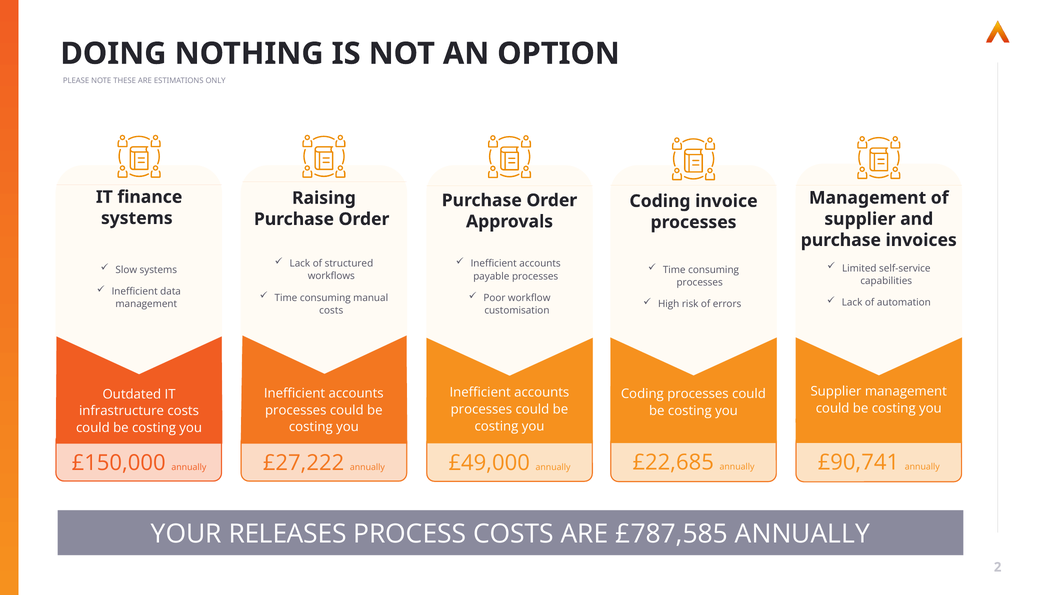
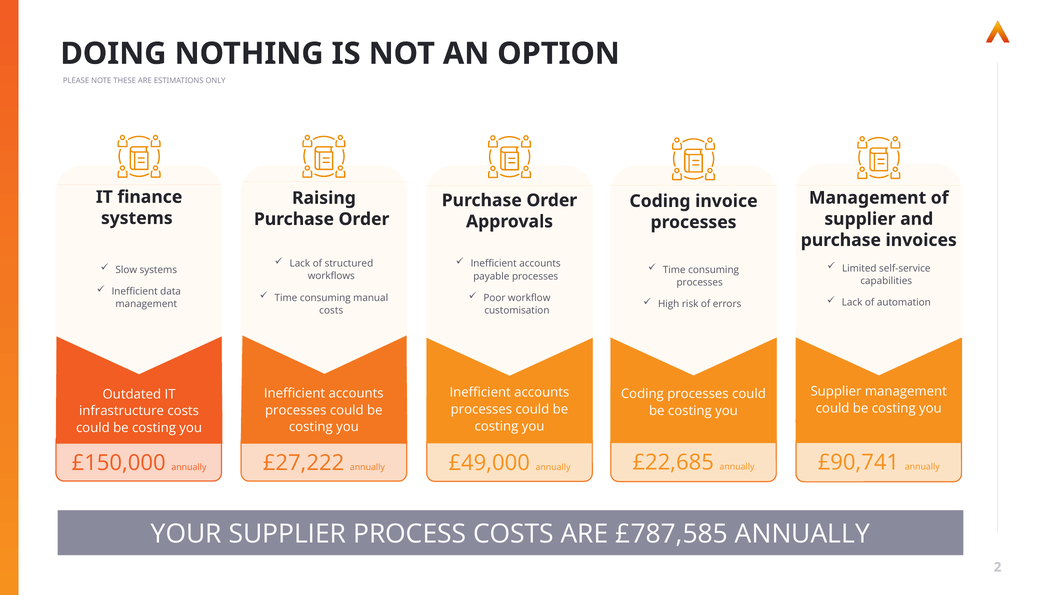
YOUR RELEASES: RELEASES -> SUPPLIER
